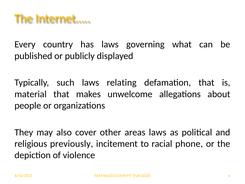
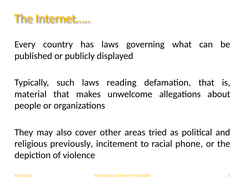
relating: relating -> reading
areas laws: laws -> tried
